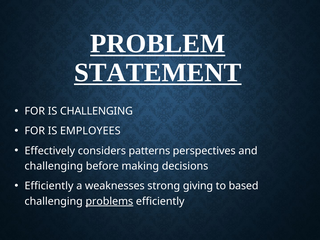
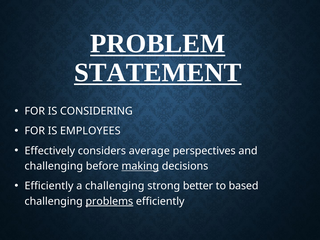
IS CHALLENGING: CHALLENGING -> CONSIDERING
patterns: patterns -> average
making underline: none -> present
a weaknesses: weaknesses -> challenging
giving: giving -> better
